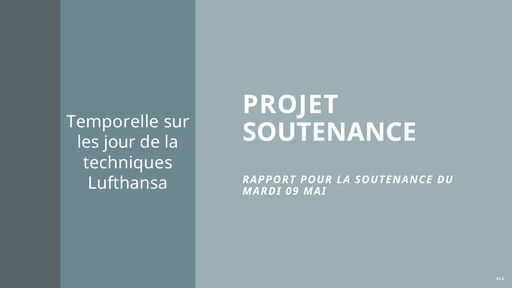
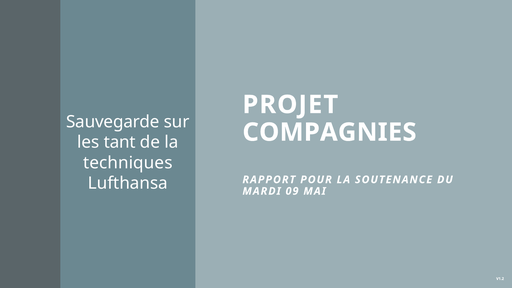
Temporelle: Temporelle -> Sauvegarde
SOUTENANCE at (330, 132): SOUTENANCE -> COMPAGNIES
jour: jour -> tant
